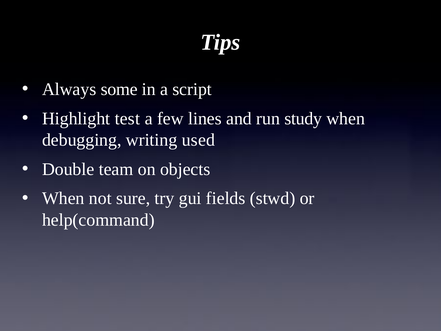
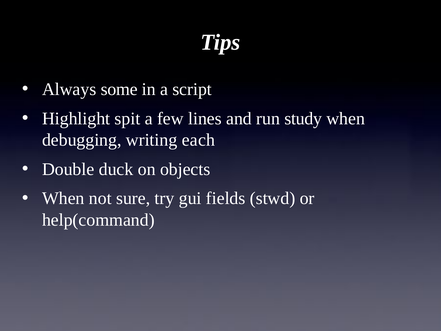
test: test -> spit
used: used -> each
team: team -> duck
